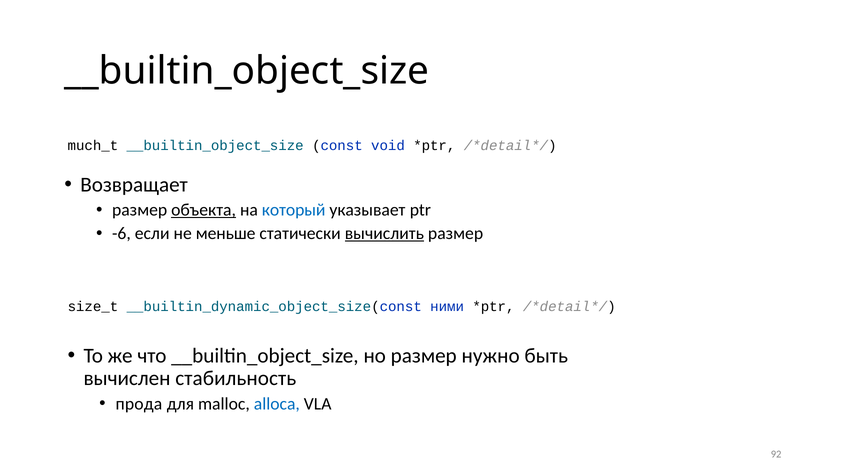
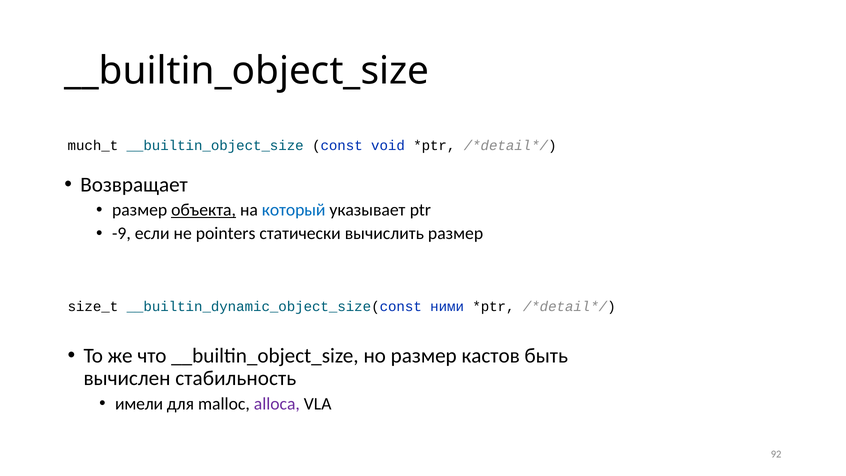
-6: -6 -> -9
меньше: меньше -> pointers
вычислить underline: present -> none
нужно: нужно -> кастов
прода: прода -> имели
alloca colour: blue -> purple
